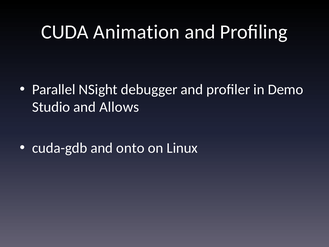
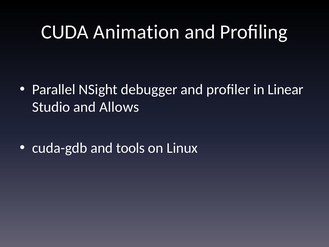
Demo: Demo -> Linear
onto: onto -> tools
